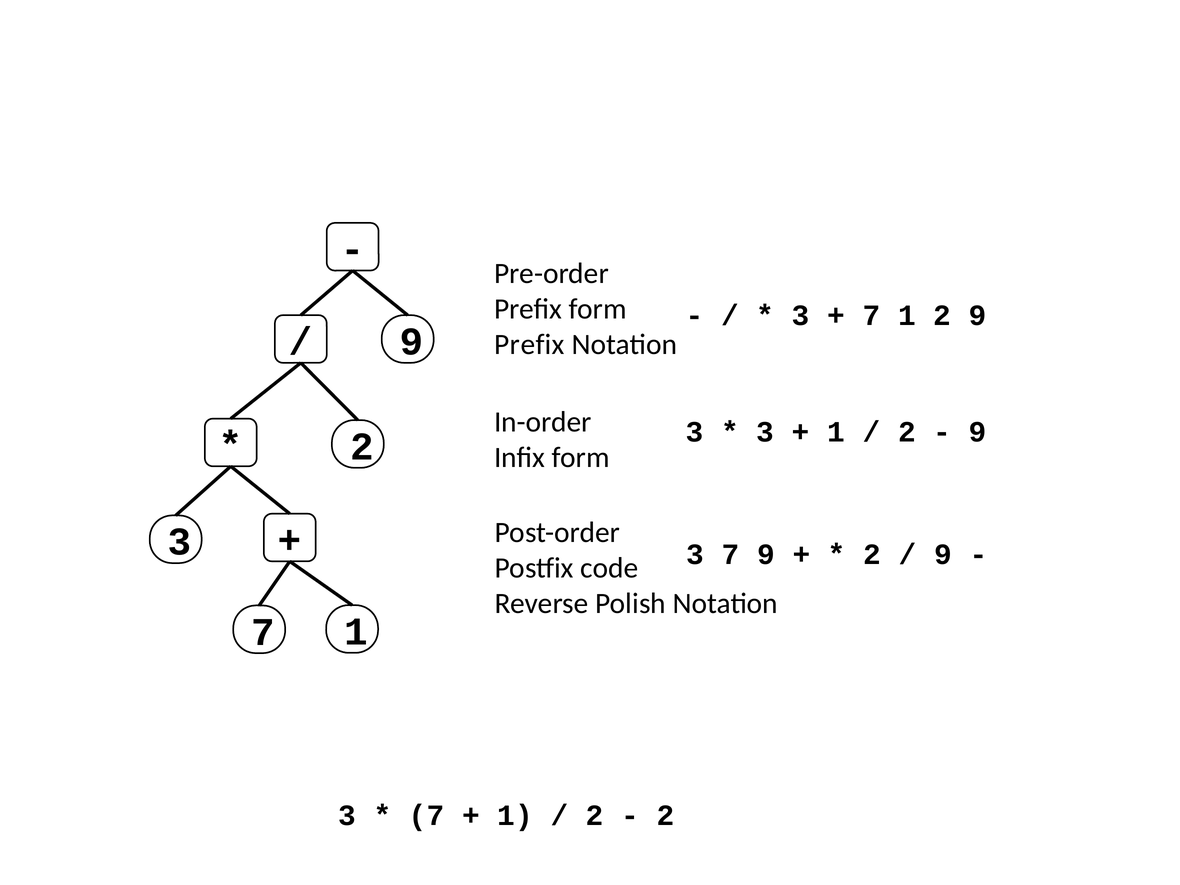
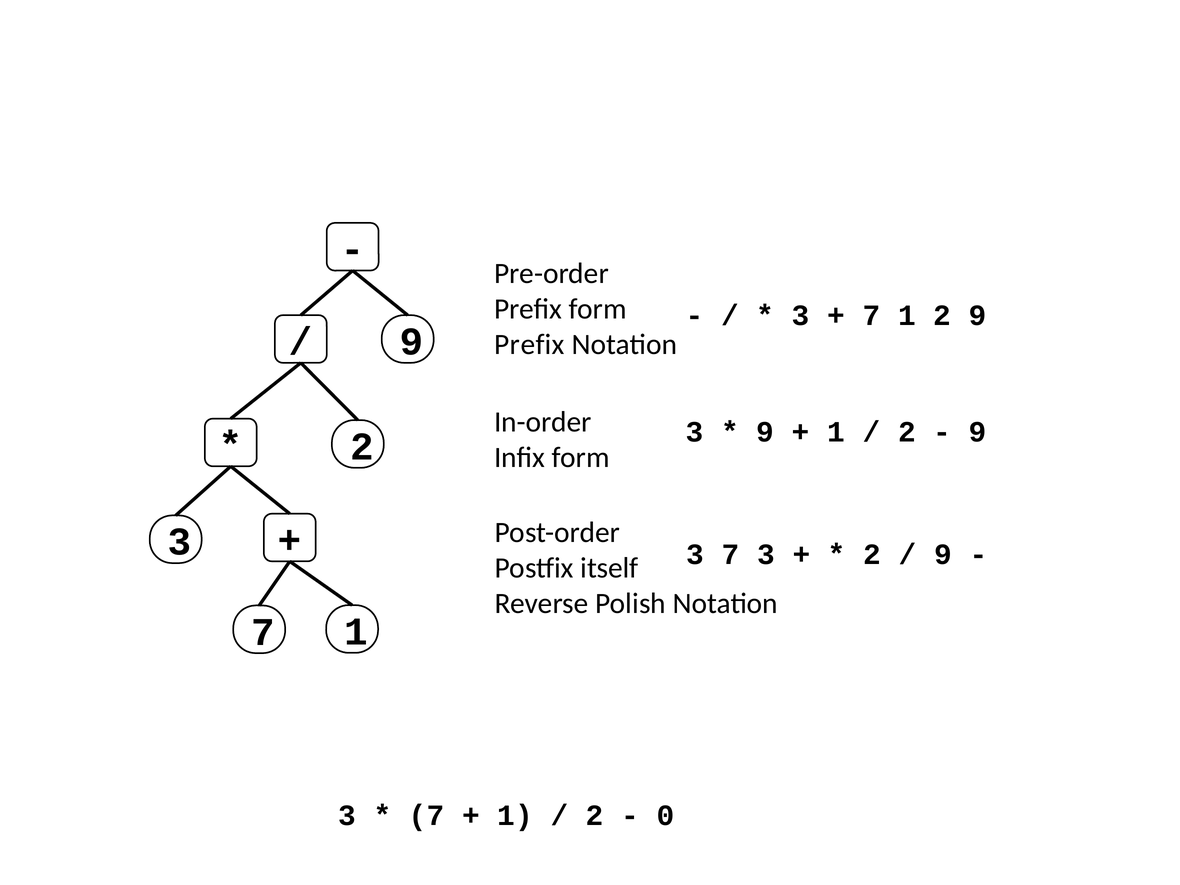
3 at (765, 432): 3 -> 9
7 9: 9 -> 3
code: code -> itself
2 at (666, 816): 2 -> 0
